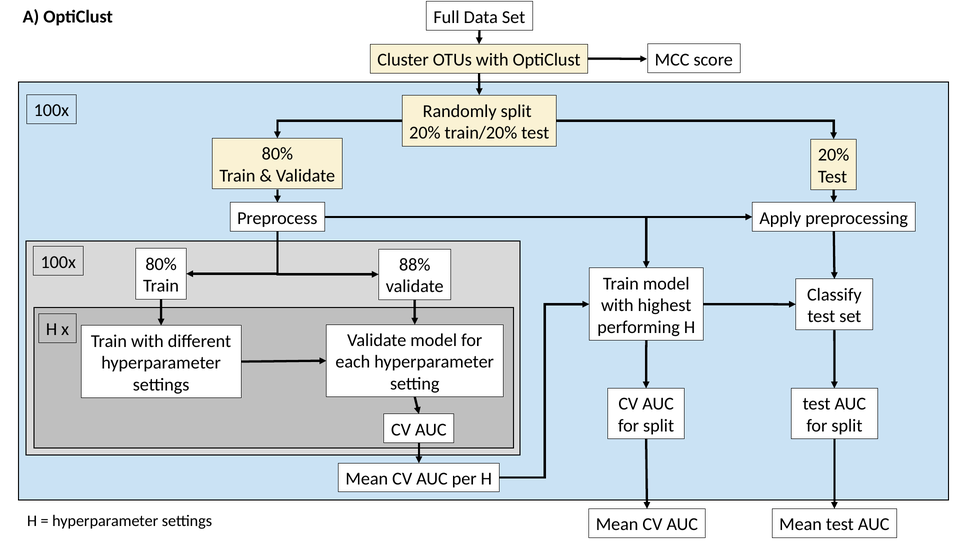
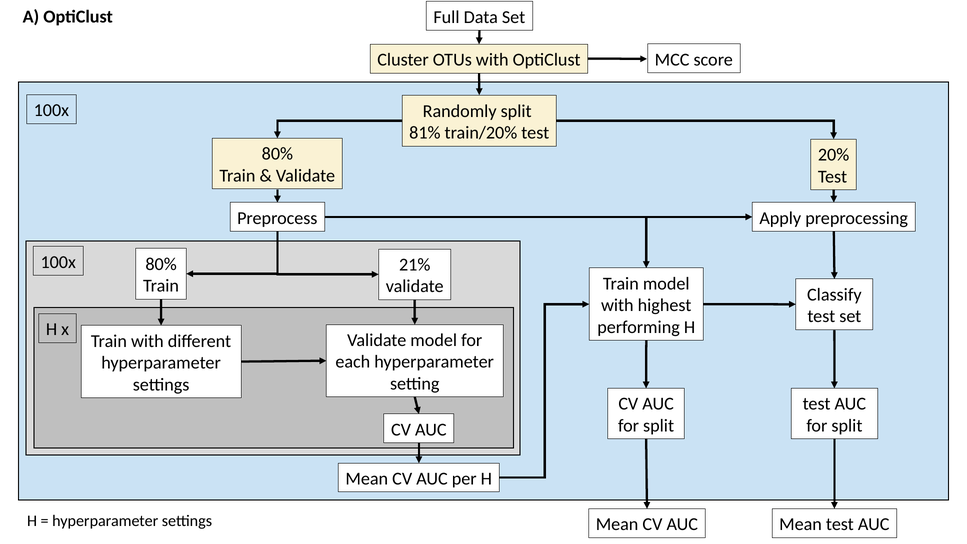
20% at (425, 133): 20% -> 81%
88%: 88% -> 21%
